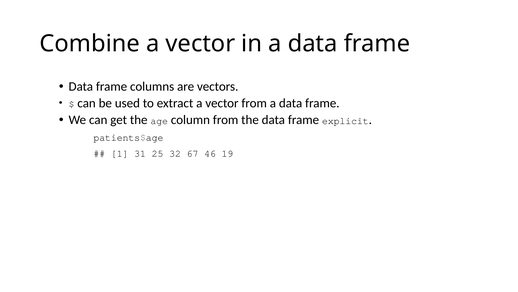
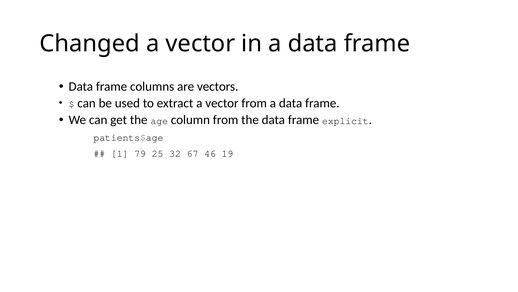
Combine: Combine -> Changed
31: 31 -> 79
